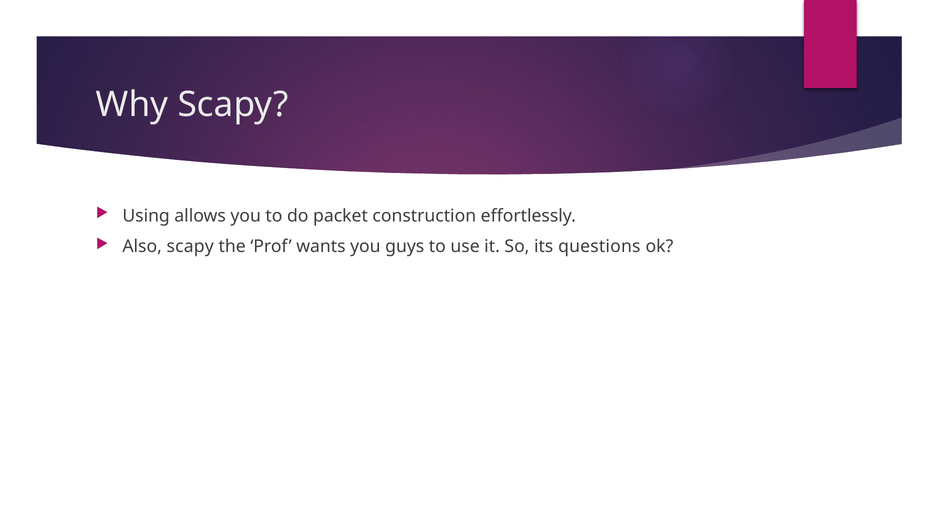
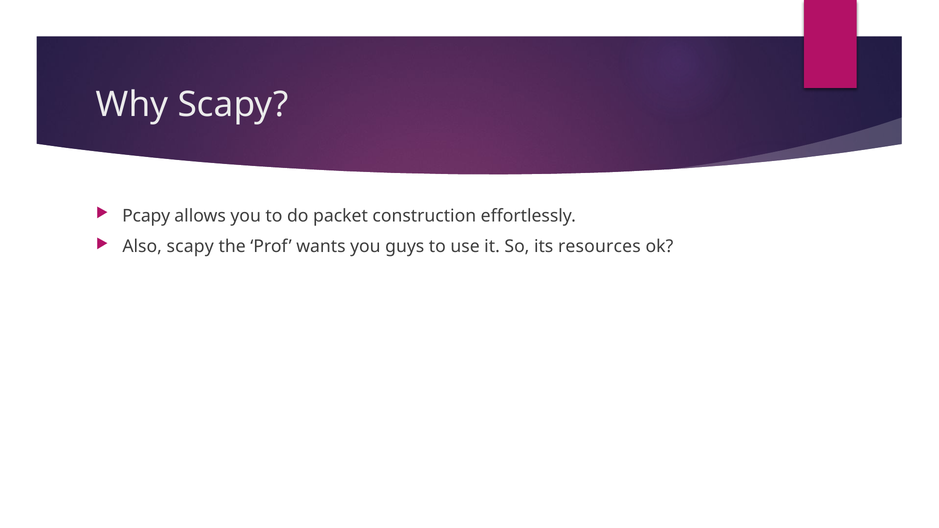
Using: Using -> Pcapy
questions: questions -> resources
